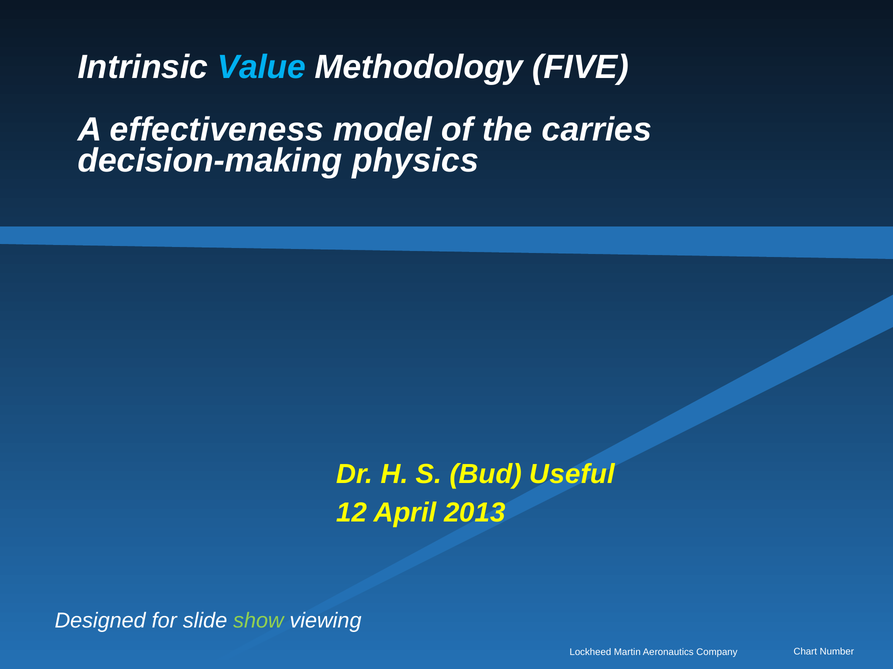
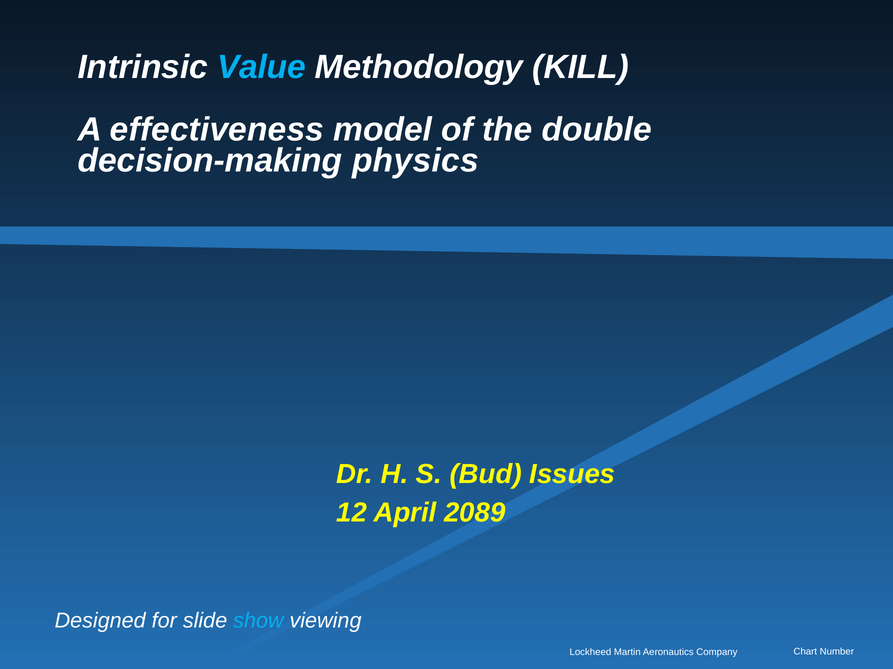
FIVE: FIVE -> KILL
carries: carries -> double
Useful: Useful -> Issues
2013: 2013 -> 2089
show colour: light green -> light blue
